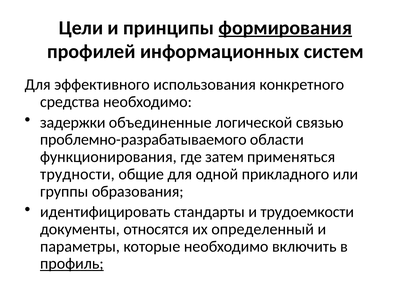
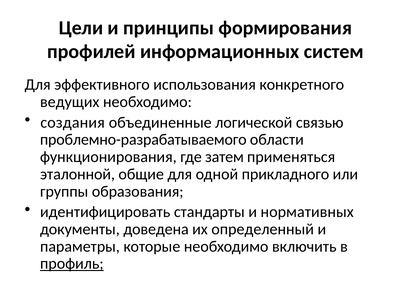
формирования underline: present -> none
средства: средства -> ведущих
задержки: задержки -> создания
трудности: трудности -> эталонной
трудоемкости: трудоемкости -> нормативных
относятся: относятся -> доведена
